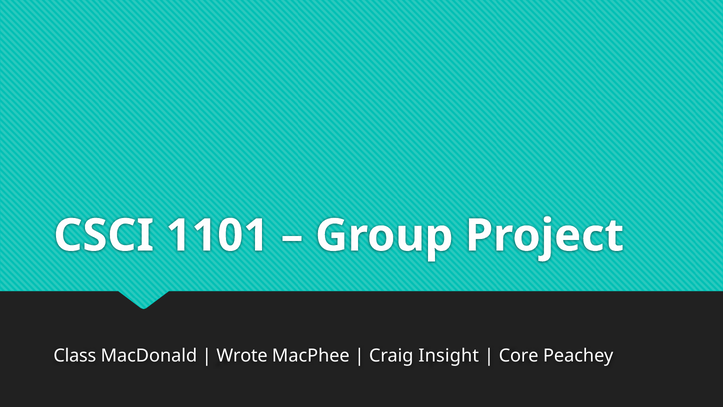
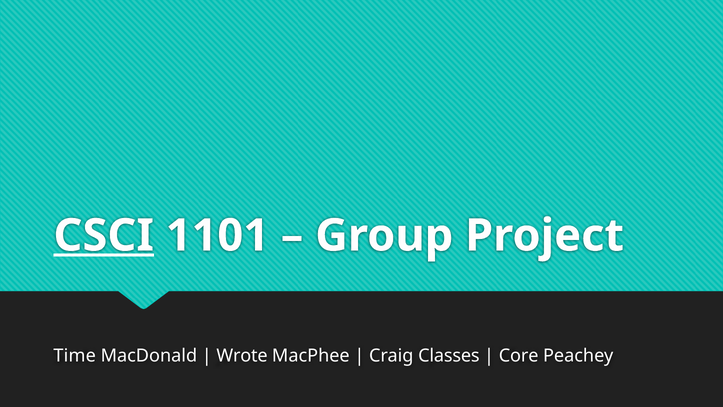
CSCI underline: none -> present
Class: Class -> Time
Insight: Insight -> Classes
